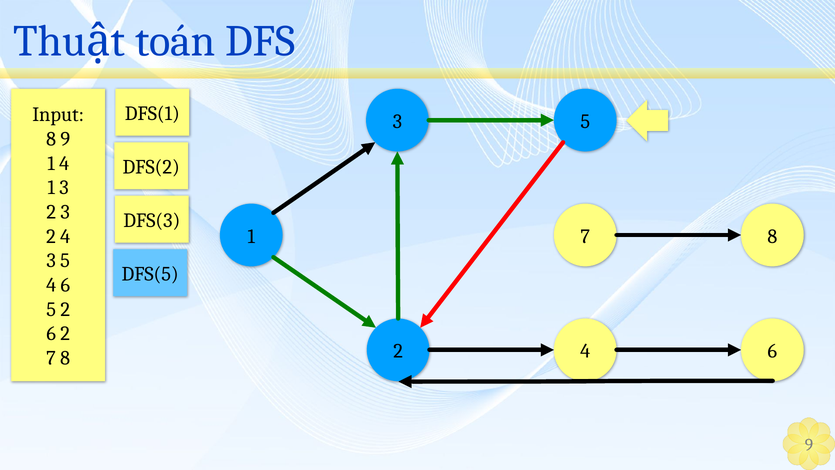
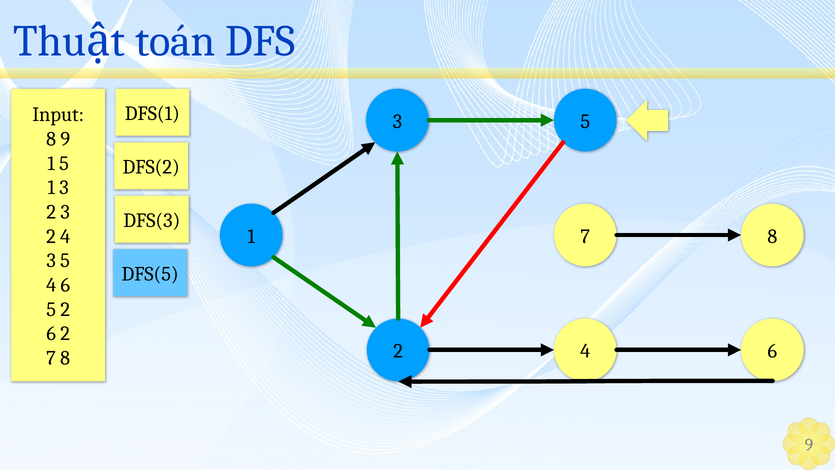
1 4: 4 -> 5
